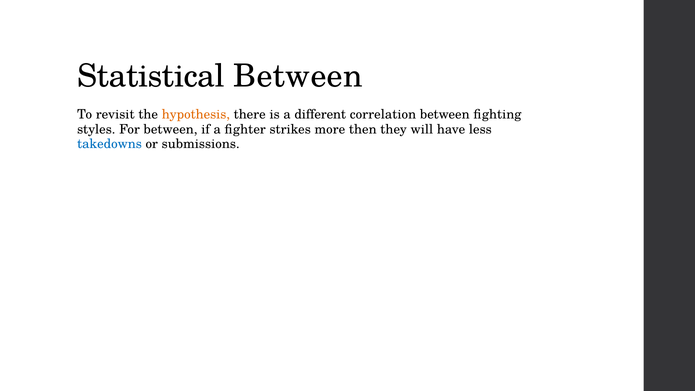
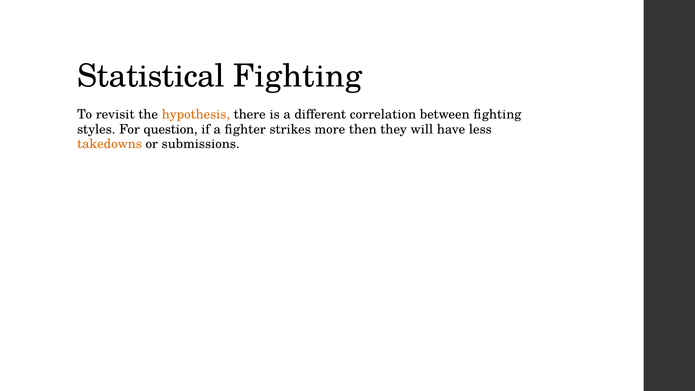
Statistical Between: Between -> Fighting
For between: between -> question
takedowns colour: blue -> orange
